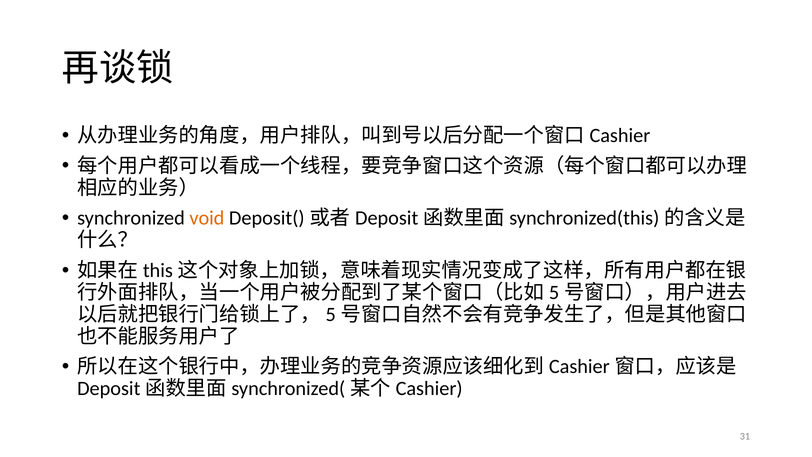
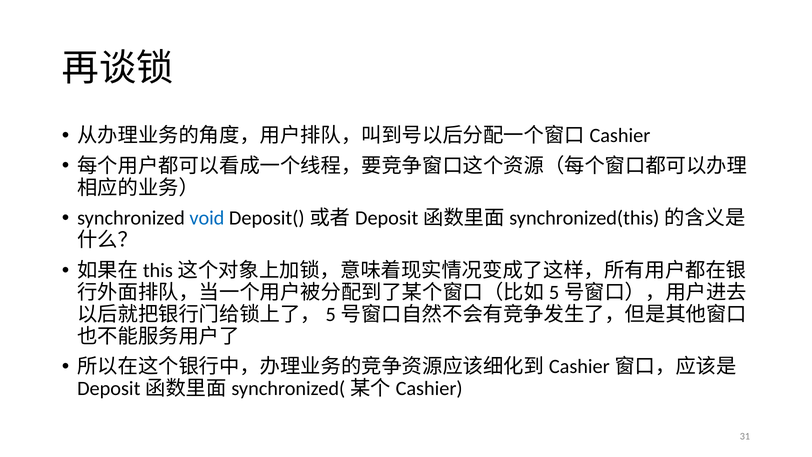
void colour: orange -> blue
